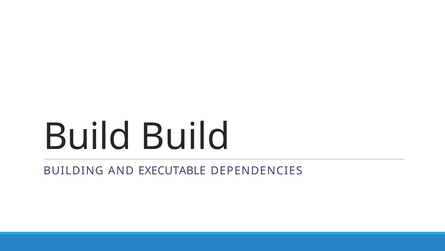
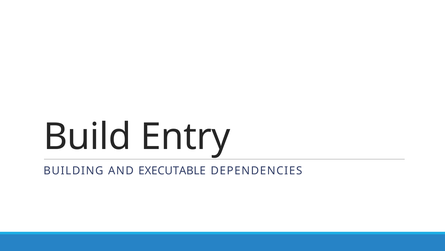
Build Build: Build -> Entry
